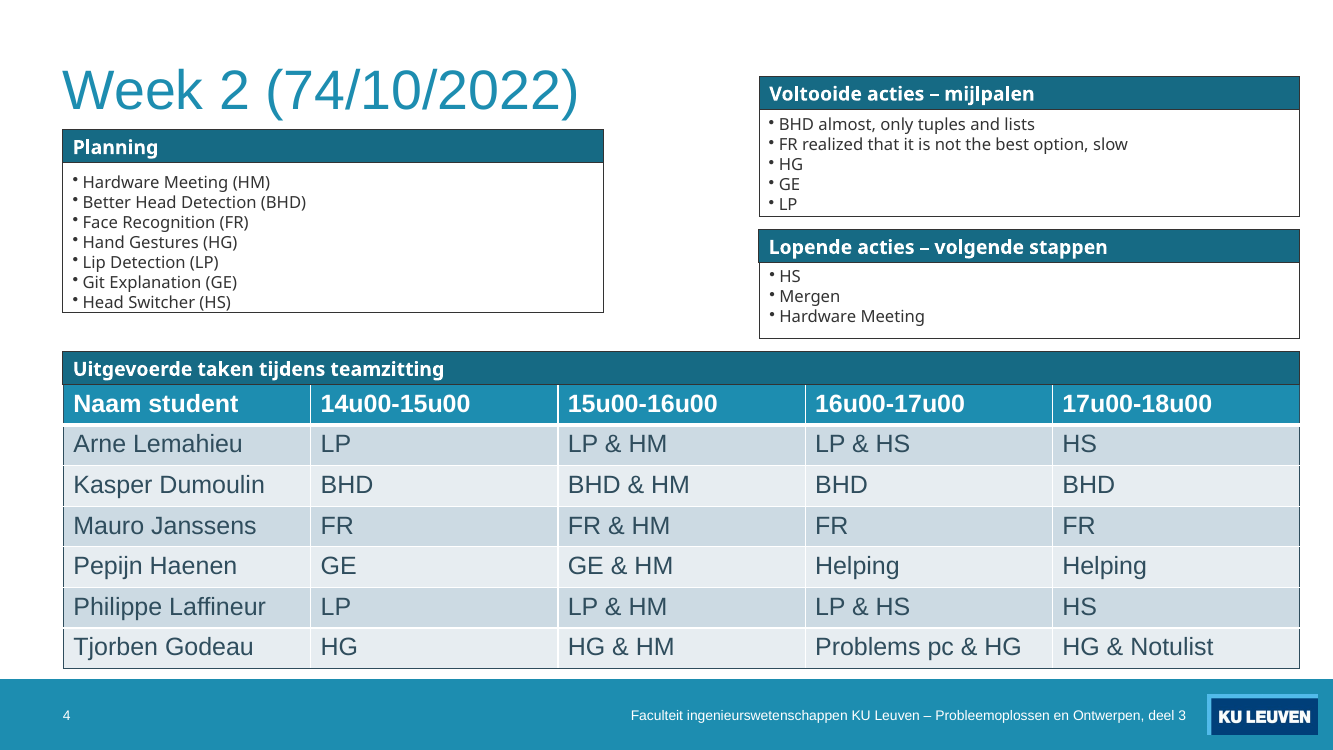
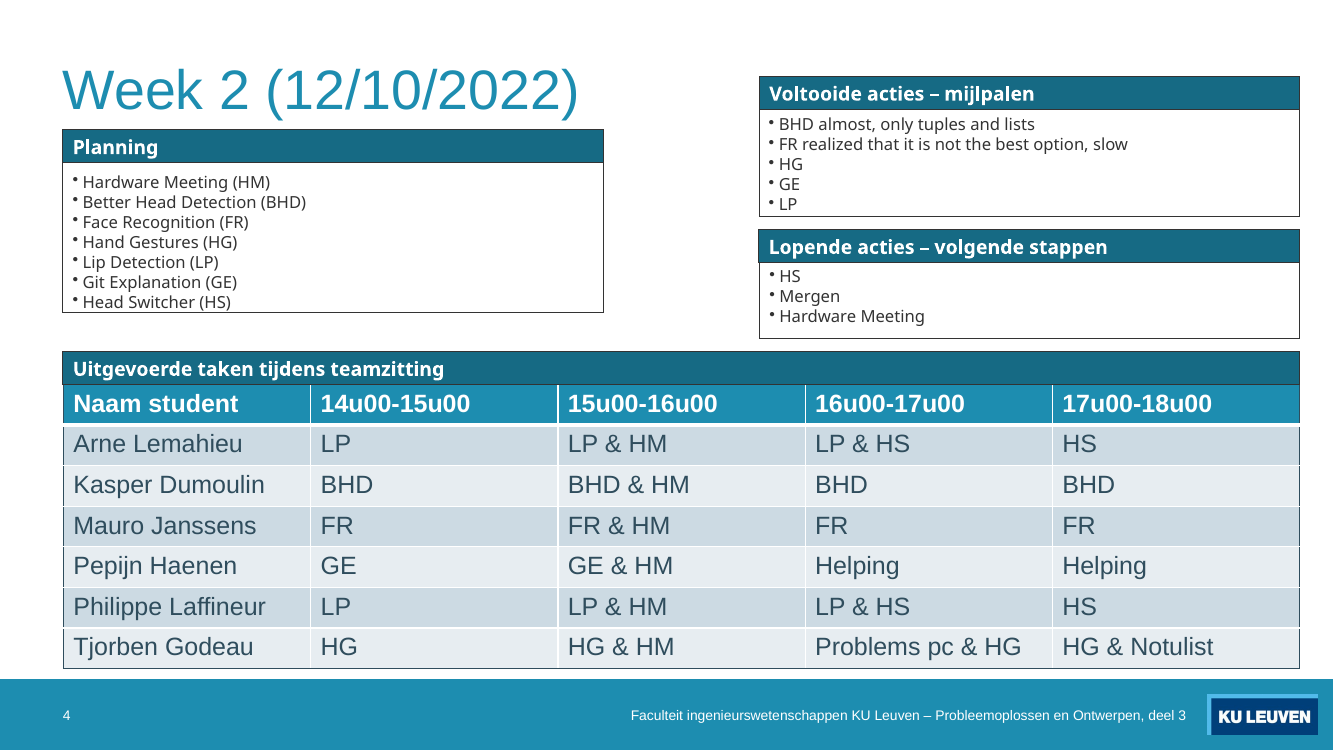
74/10/2022: 74/10/2022 -> 12/10/2022
